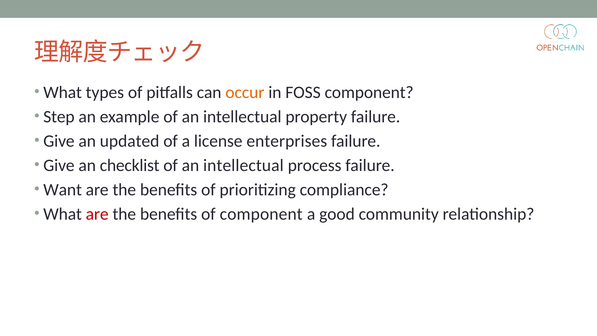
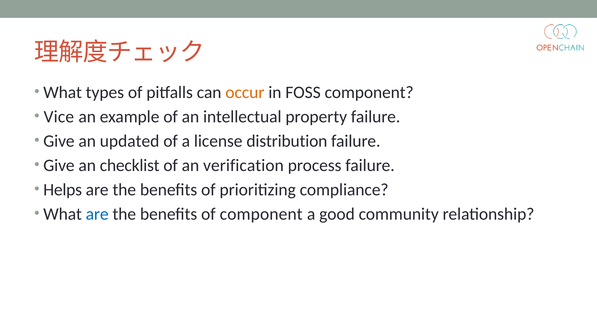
Step: Step -> Vice
enterprises: enterprises -> distribution
intellectual at (243, 165): intellectual -> verification
Want: Want -> Helps
are at (97, 214) colour: red -> blue
